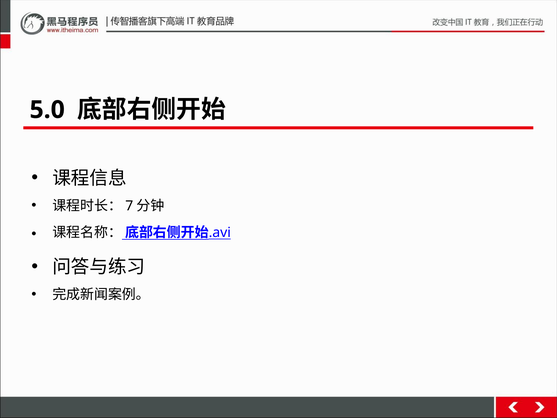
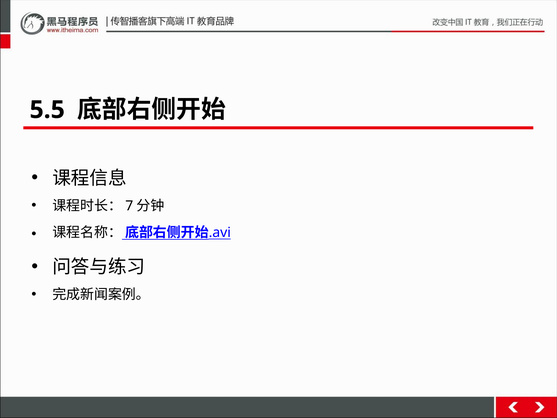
5.0: 5.0 -> 5.5
